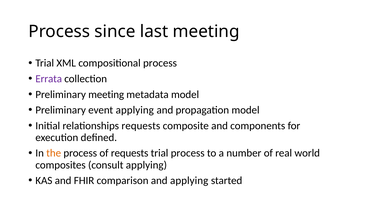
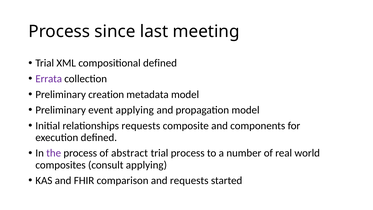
compositional process: process -> defined
Preliminary meeting: meeting -> creation
the colour: orange -> purple
of requests: requests -> abstract
and applying: applying -> requests
